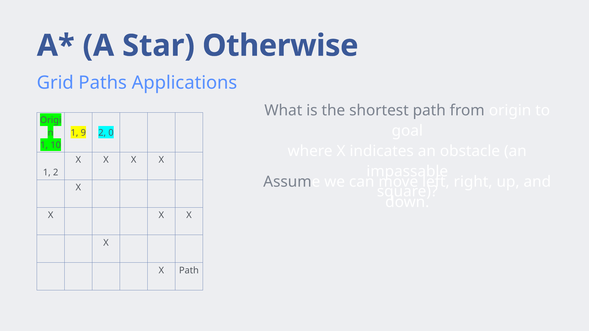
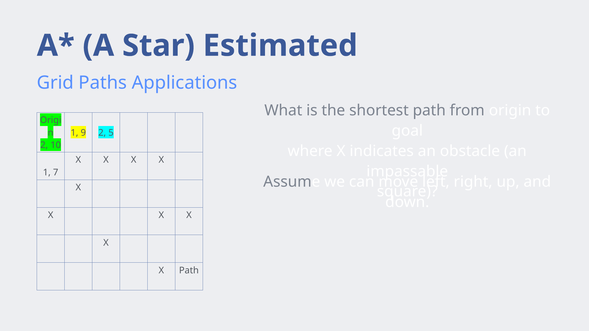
Otherwise: Otherwise -> Estimated
0: 0 -> 5
1 at (44, 145): 1 -> 2
1 2: 2 -> 7
